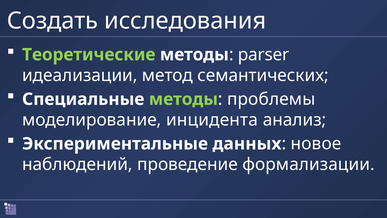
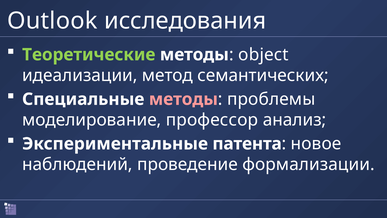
Создать: Создать -> Outlook
parser: parser -> object
методы at (183, 99) colour: light green -> pink
инцидента: инцидента -> профессор
данных: данных -> патента
